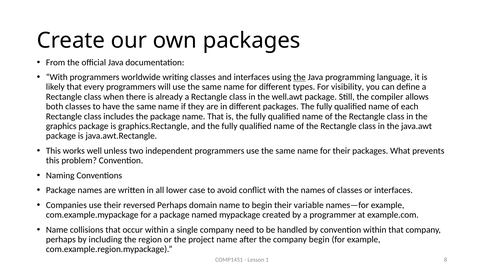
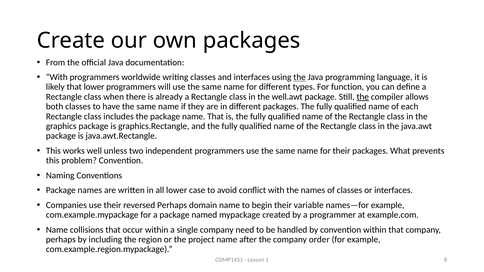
that every: every -> lower
visibility: visibility -> function
the at (363, 97) underline: none -> present
company begin: begin -> order
